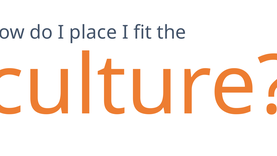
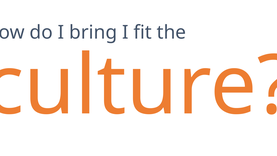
place: place -> bring
